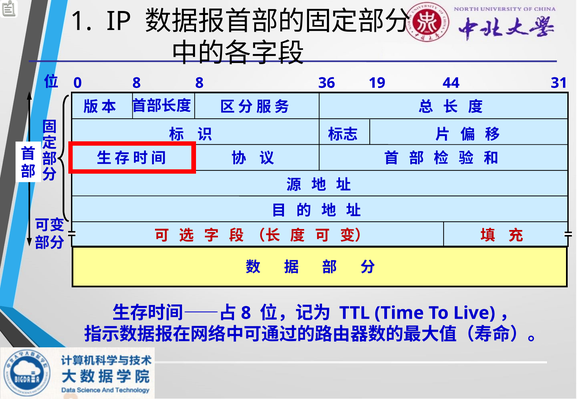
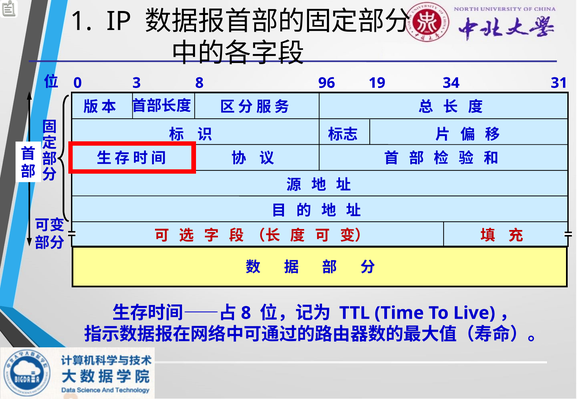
0 8: 8 -> 3
36: 36 -> 96
44: 44 -> 34
